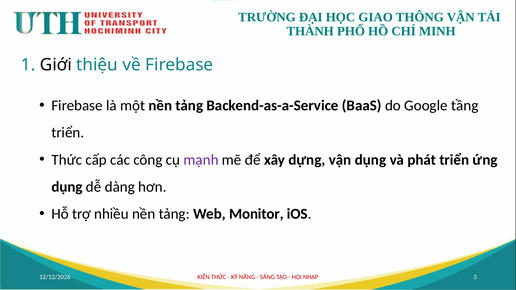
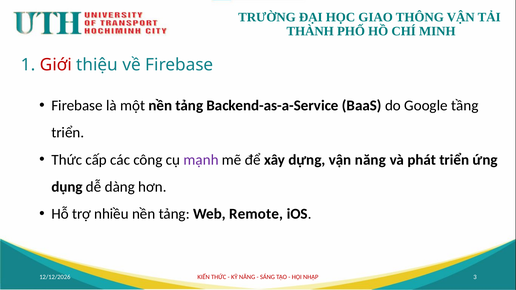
Giới colour: black -> red
vận dụng: dụng -> năng
Monitor: Monitor -> Remote
